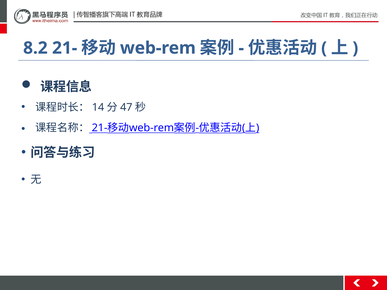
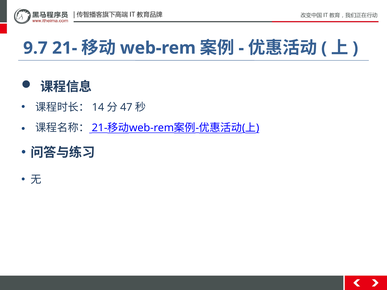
8.2: 8.2 -> 9.7
